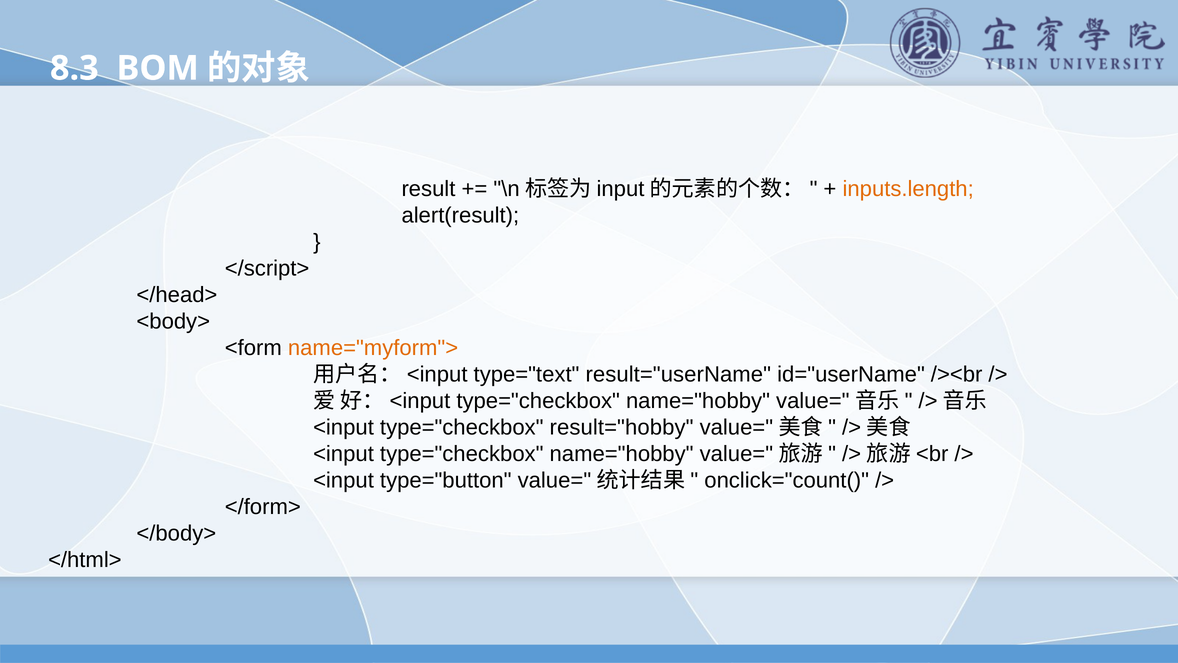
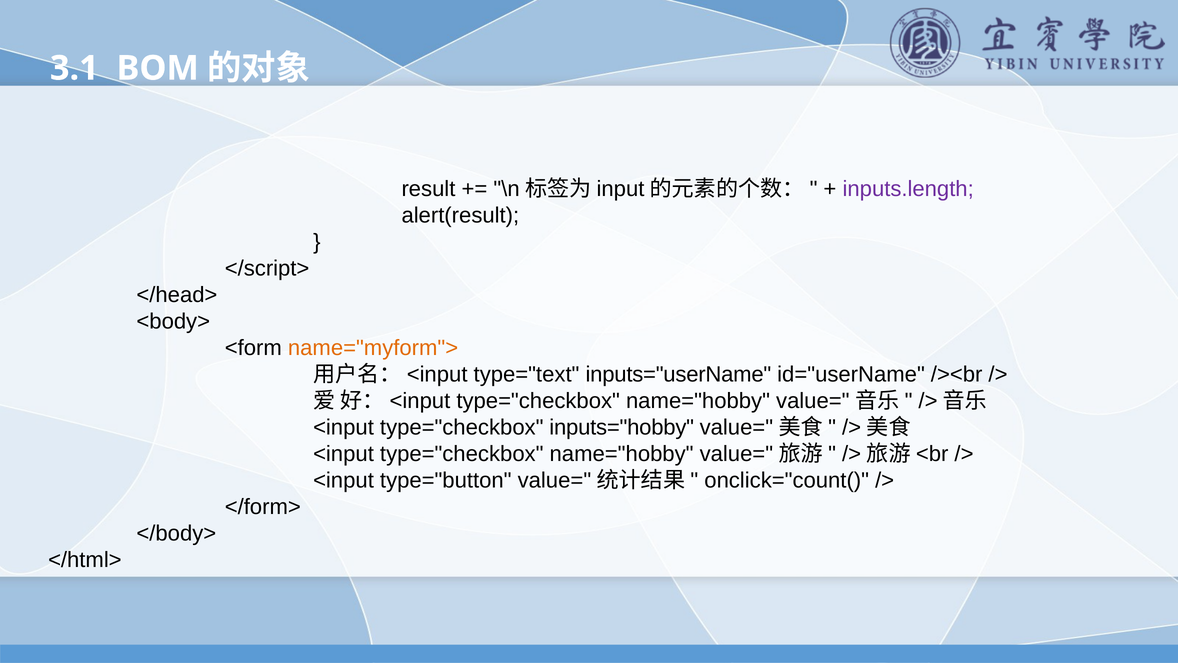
8.3: 8.3 -> 3.1
inputs.length colour: orange -> purple
result="userName: result="userName -> inputs="userName
result="hobby: result="hobby -> inputs="hobby
